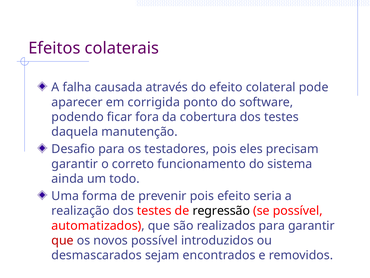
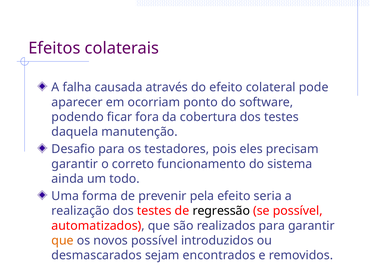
corrigida: corrigida -> ocorriam
prevenir pois: pois -> pela
que at (63, 240) colour: red -> orange
